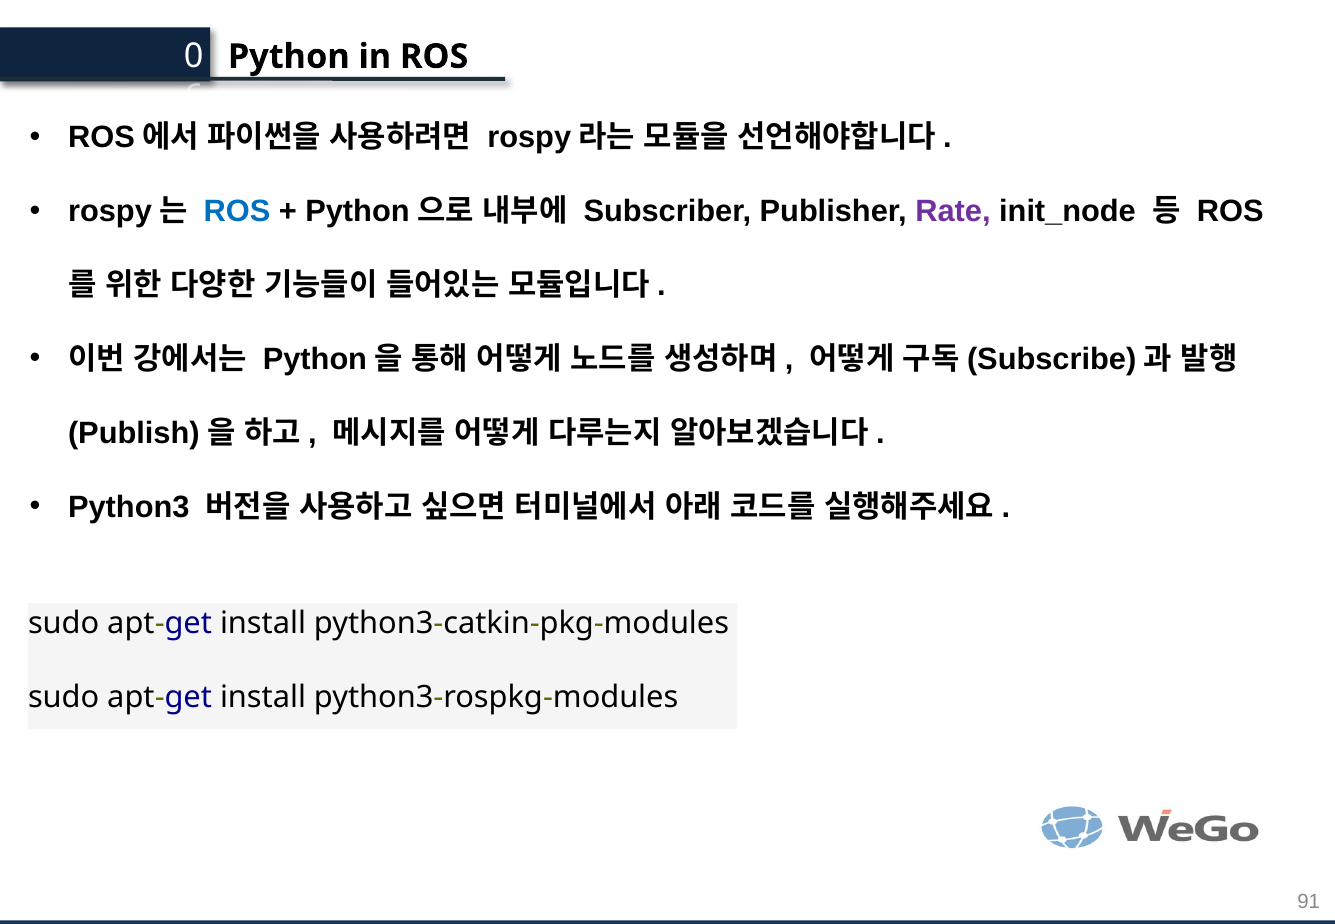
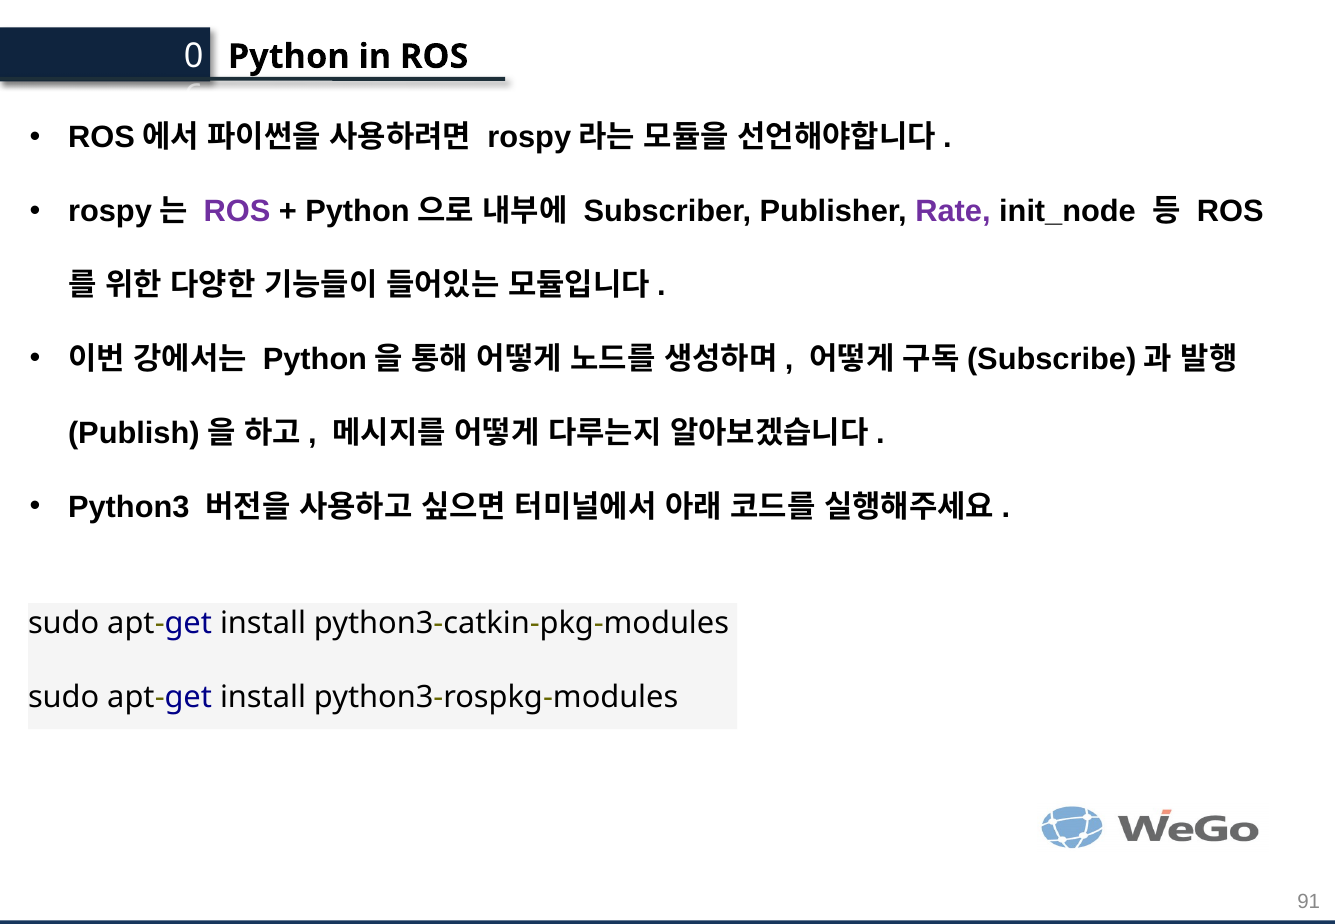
ROS at (237, 212) colour: blue -> purple
